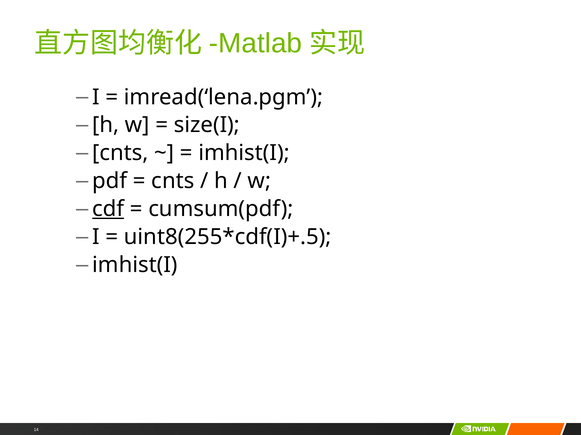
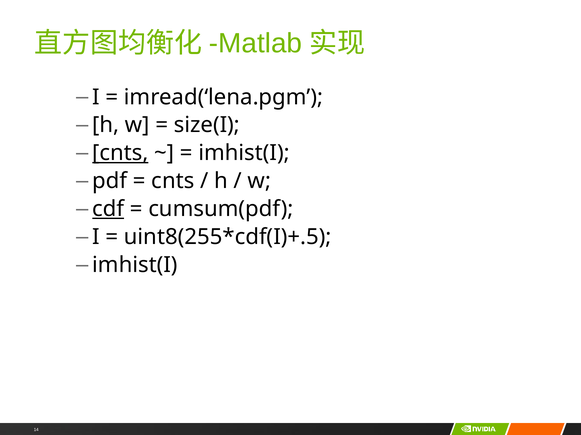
cnts at (120, 153) underline: none -> present
